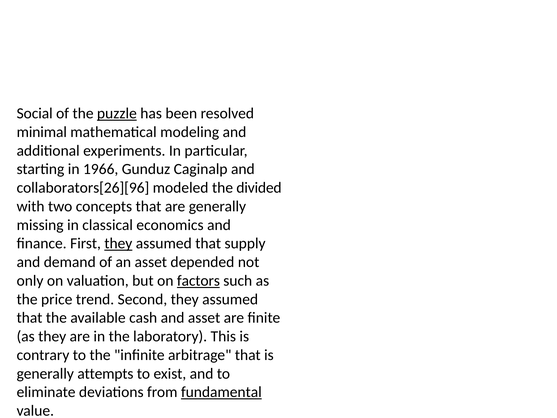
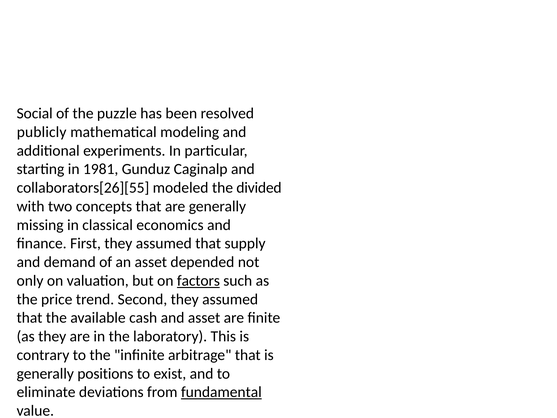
puzzle underline: present -> none
minimal: minimal -> publicly
1966: 1966 -> 1981
collaborators[26][96: collaborators[26][96 -> collaborators[26][55
they at (118, 243) underline: present -> none
attempts: attempts -> positions
